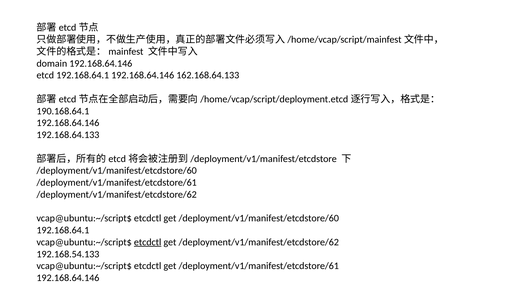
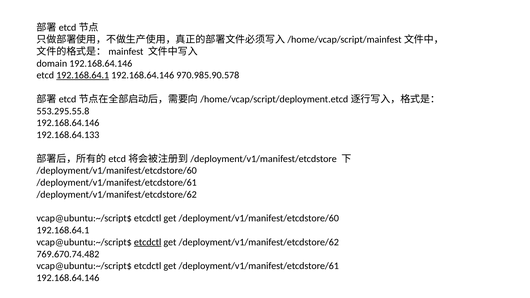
192.168.64.1 at (83, 75) underline: none -> present
162.168.64.133: 162.168.64.133 -> 970.985.90.578
190.168.64.1: 190.168.64.1 -> 553.295.55.8
192.168.54.133: 192.168.54.133 -> 769.670.74.482
